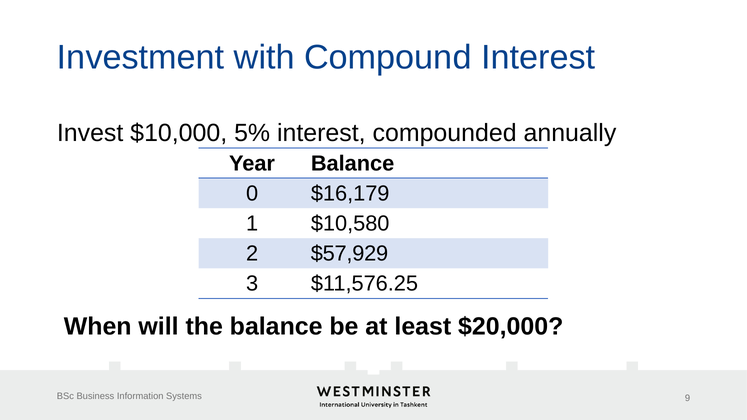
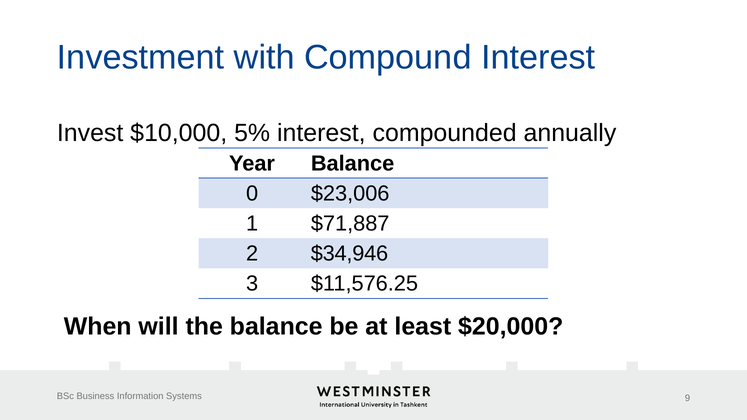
$16,179: $16,179 -> $23,006
$10,580: $10,580 -> $71,887
$57,929: $57,929 -> $34,946
